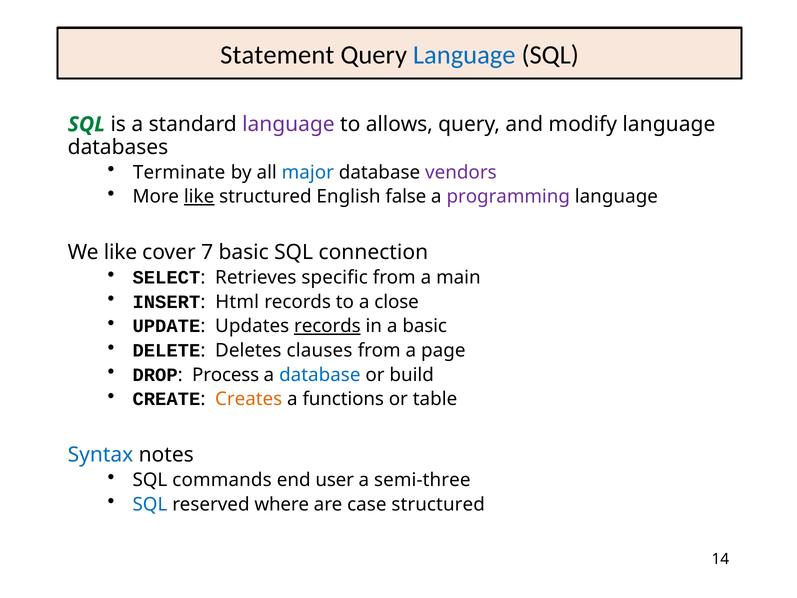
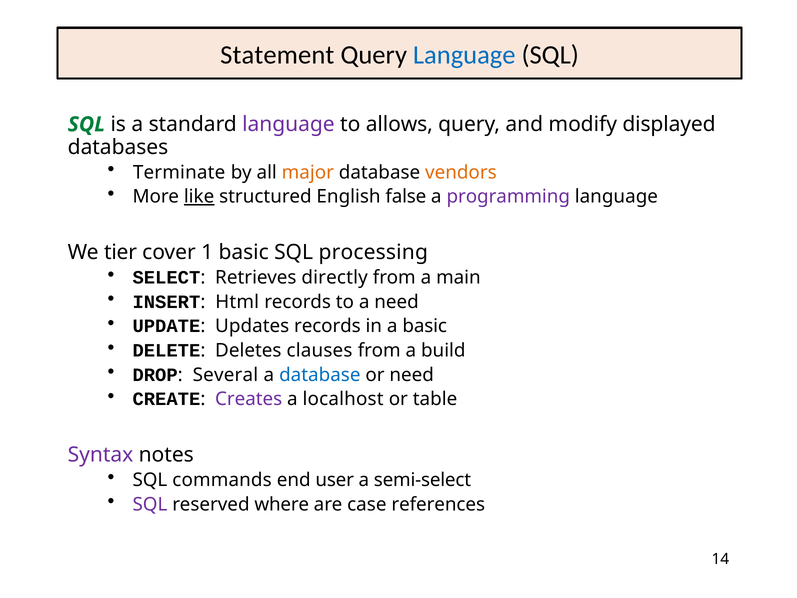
modify language: language -> displayed
major colour: blue -> orange
vendors colour: purple -> orange
We like: like -> tier
7: 7 -> 1
connection: connection -> processing
specific: specific -> directly
a close: close -> need
records at (327, 326) underline: present -> none
page: page -> build
Process: Process -> Several
or build: build -> need
Creates colour: orange -> purple
functions: functions -> localhost
Syntax colour: blue -> purple
semi-three: semi-three -> semi-select
SQL at (150, 504) colour: blue -> purple
case structured: structured -> references
